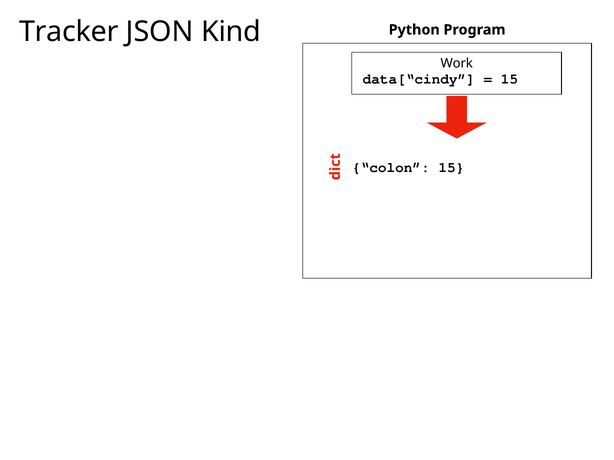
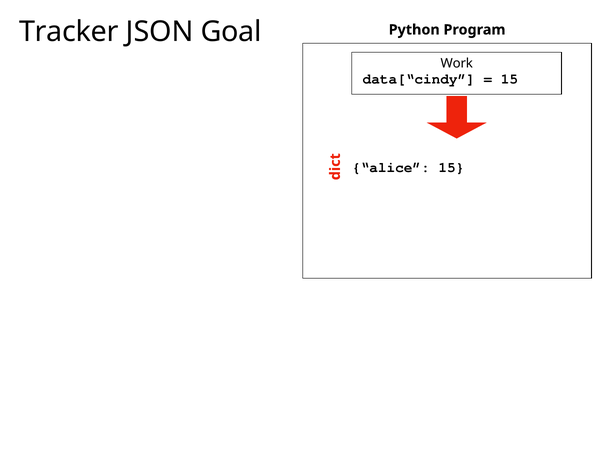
Kind: Kind -> Goal
colon: colon -> alice
